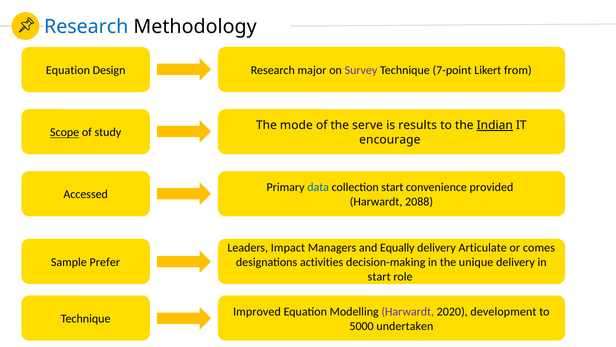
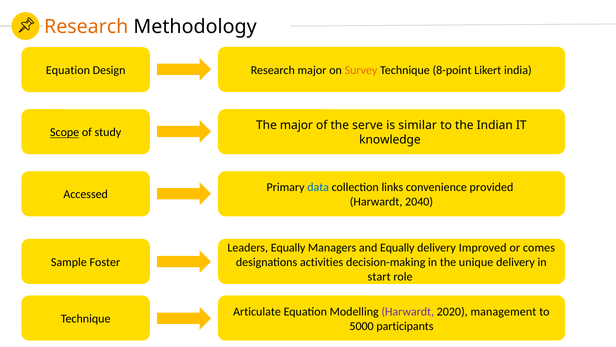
Research at (86, 26) colour: blue -> orange
Survey colour: purple -> orange
7-point: 7-point -> 8-point
from: from -> india
The mode: mode -> major
results: results -> similar
Indian underline: present -> none
encourage: encourage -> knowledge
collection start: start -> links
2088: 2088 -> 2040
Leaders Impact: Impact -> Equally
Articulate: Articulate -> Improved
Prefer: Prefer -> Foster
Improved: Improved -> Articulate
development: development -> management
undertaken: undertaken -> participants
